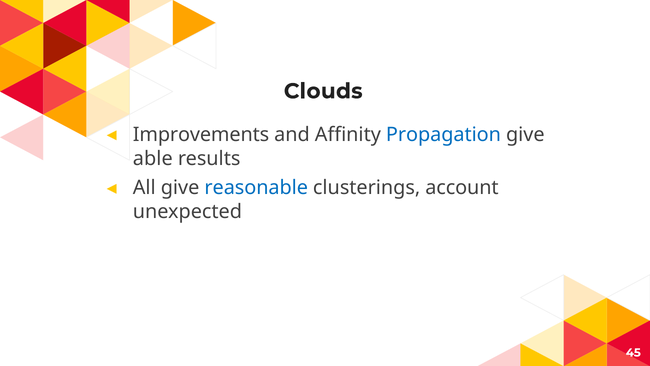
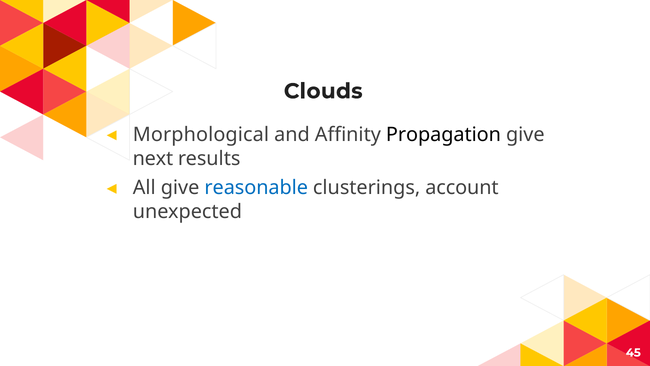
Improvements: Improvements -> Morphological
Propagation colour: blue -> black
able: able -> next
